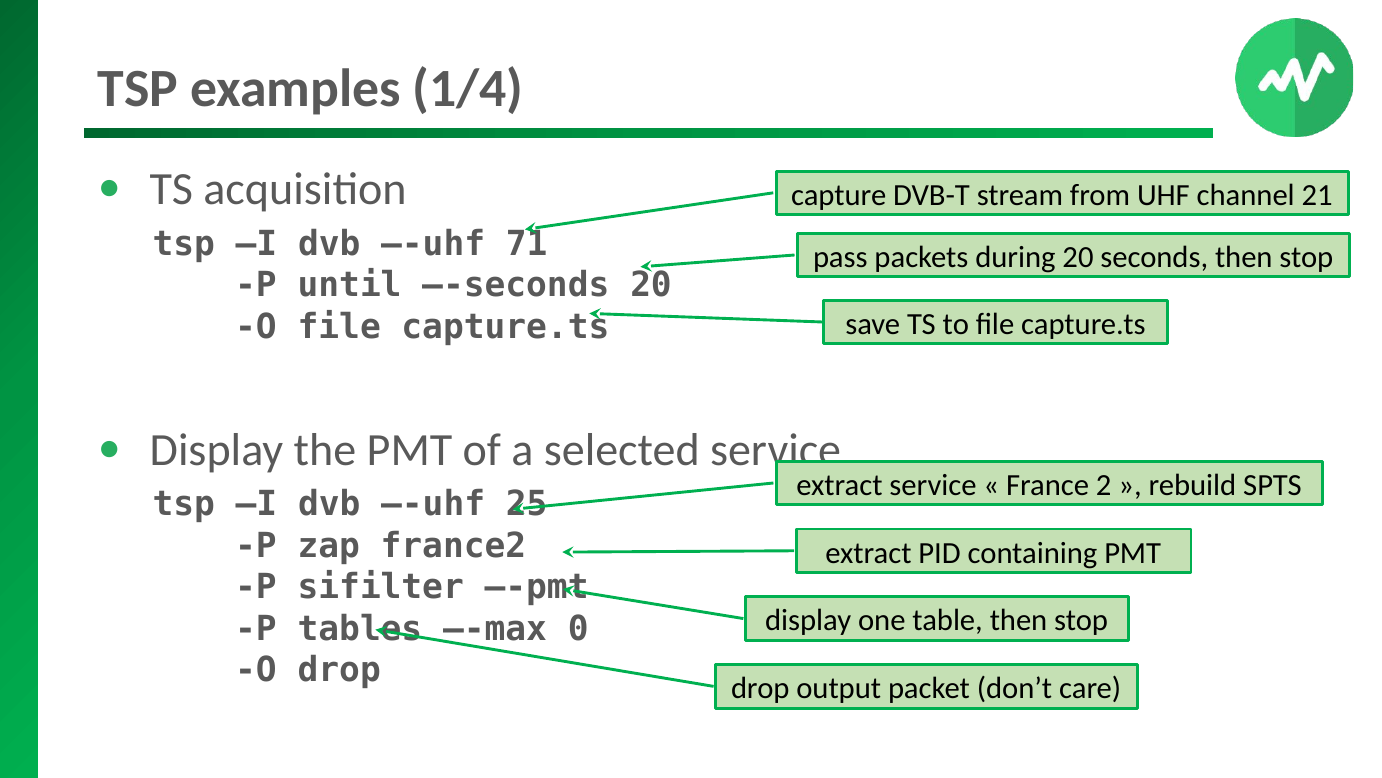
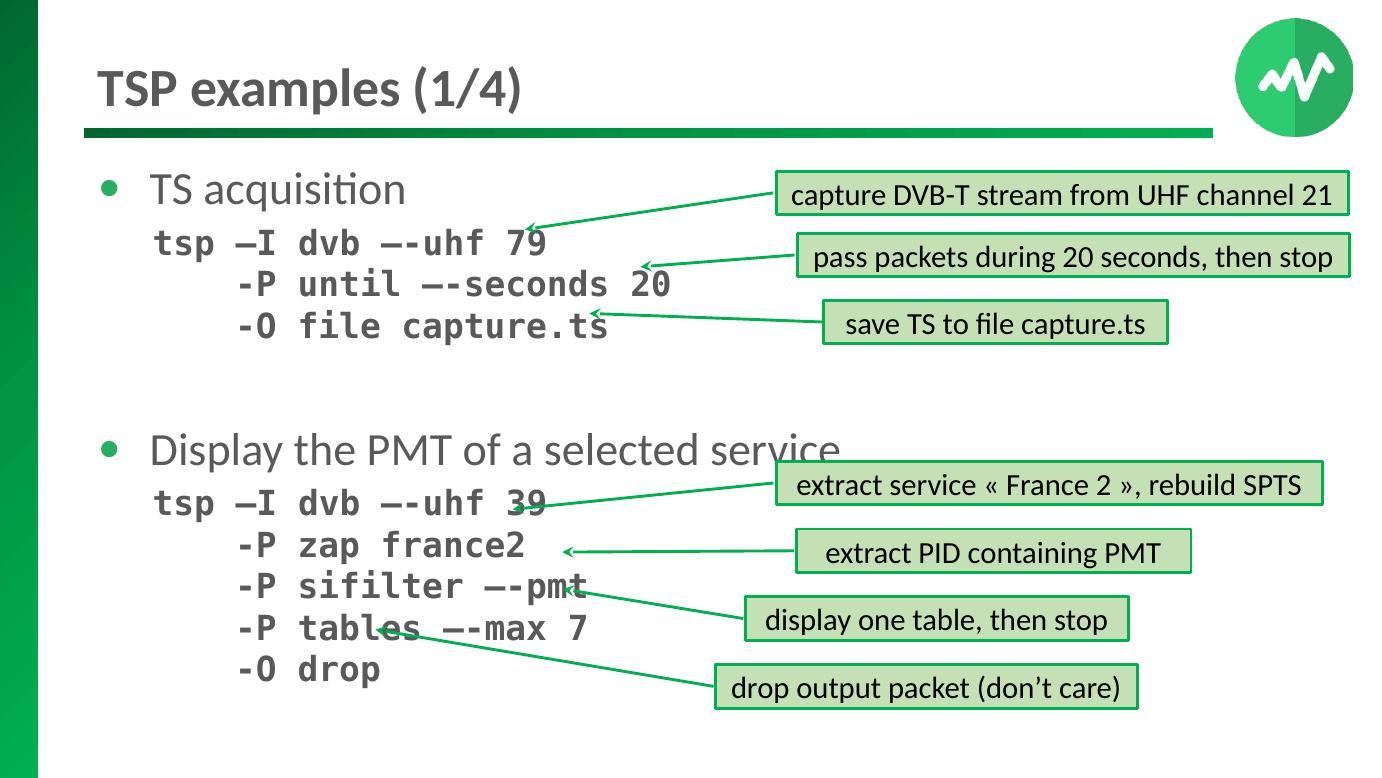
71: 71 -> 79
25: 25 -> 39
0: 0 -> 7
